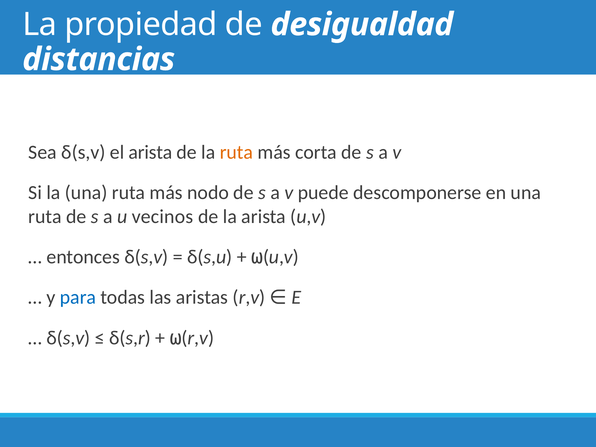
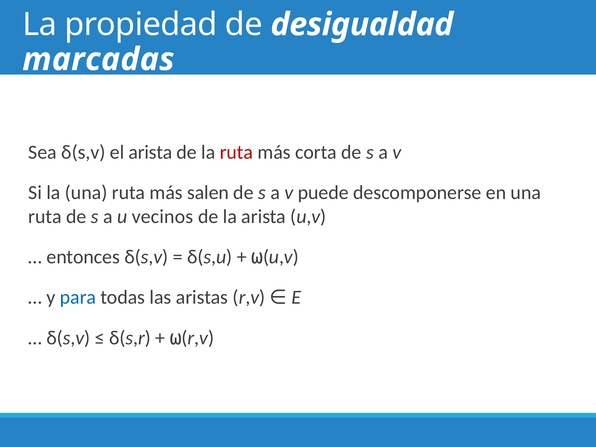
distancias: distancias -> marcadas
ruta at (236, 152) colour: orange -> red
nodo: nodo -> salen
